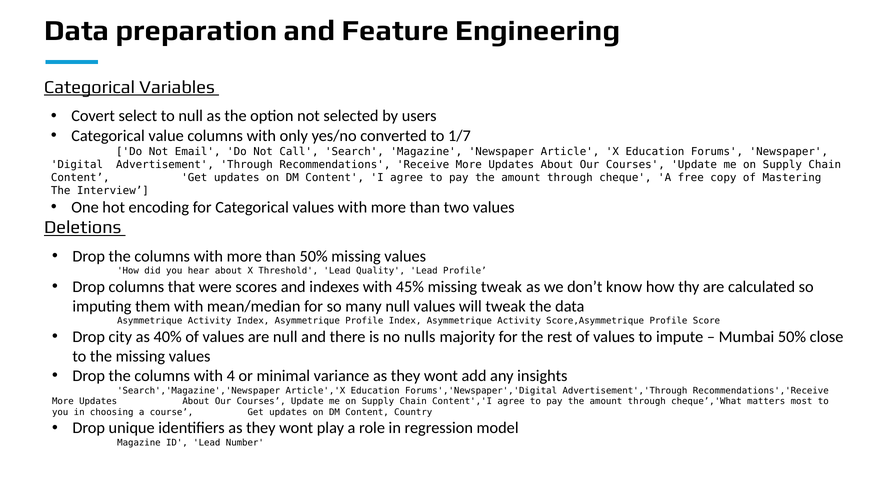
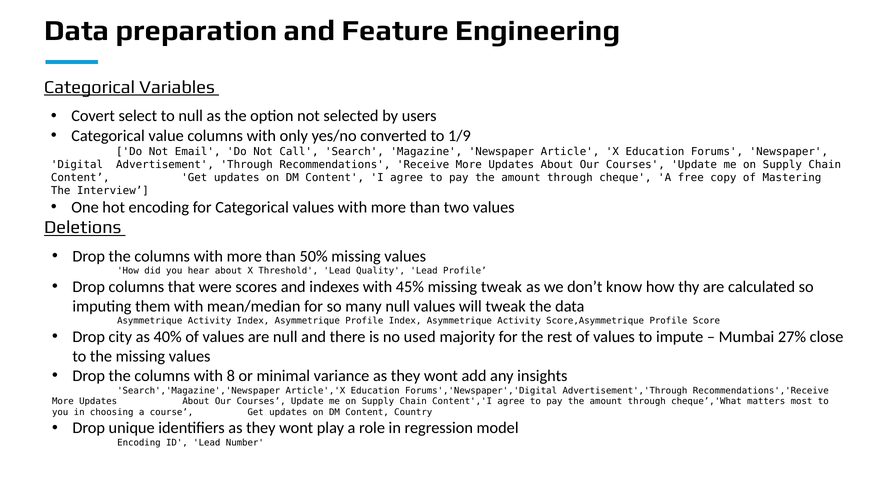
1/7: 1/7 -> 1/9
nulls: nulls -> used
Mumbai 50%: 50% -> 27%
4: 4 -> 8
Magazine at (139, 443): Magazine -> Encoding
